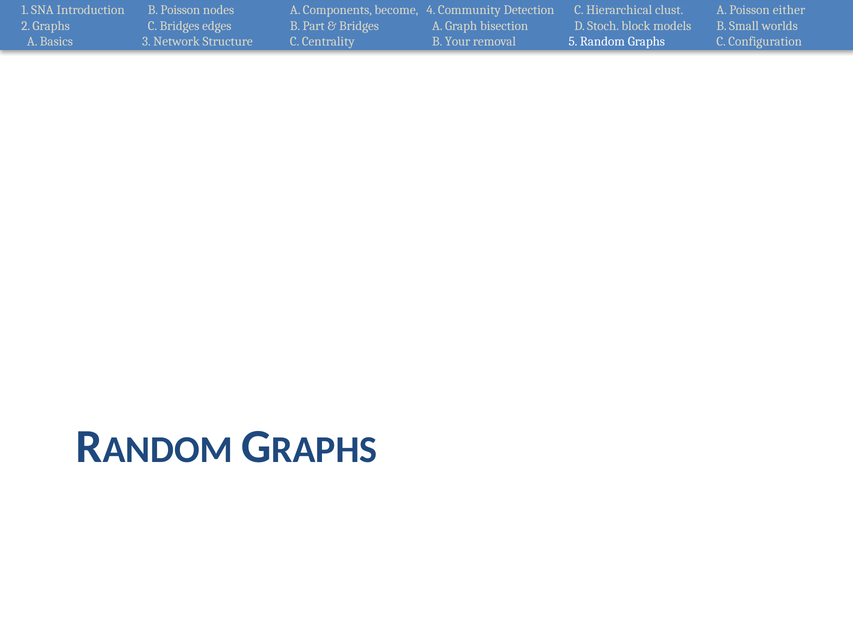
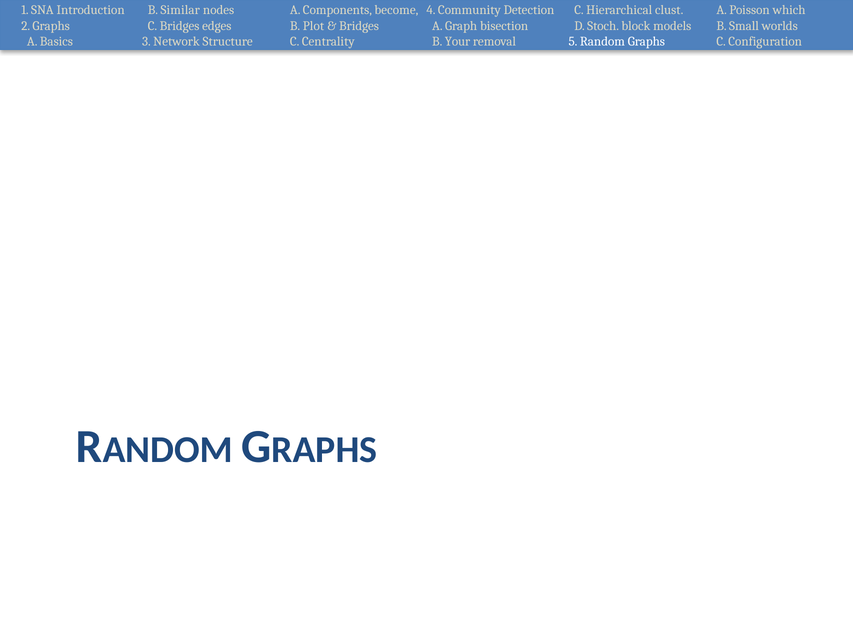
B Poisson: Poisson -> Similar
either: either -> which
Part: Part -> Plot
